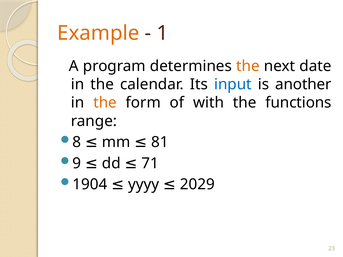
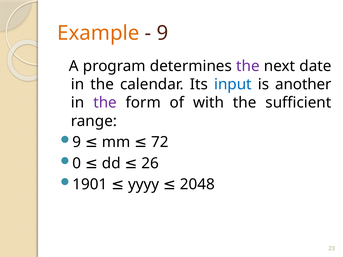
1 at (162, 33): 1 -> 9
the at (248, 66) colour: orange -> purple
the at (105, 103) colour: orange -> purple
functions: functions -> sufficient
8 at (77, 142): 8 -> 9
81: 81 -> 72
9: 9 -> 0
71: 71 -> 26
1904: 1904 -> 1901
2029: 2029 -> 2048
